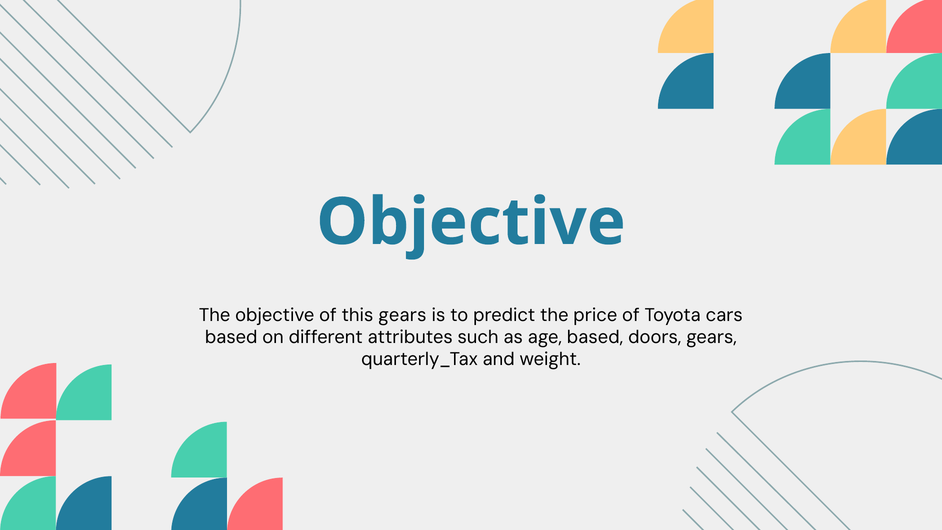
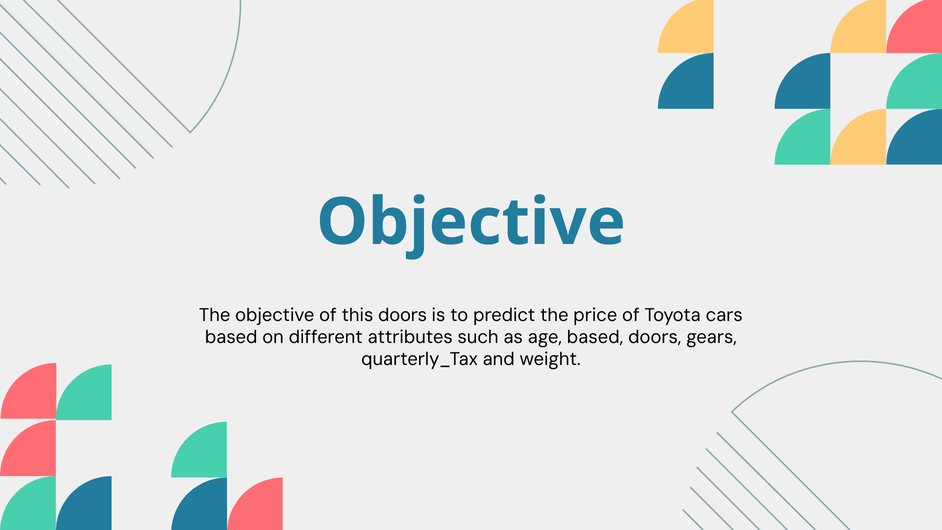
this gears: gears -> doors
